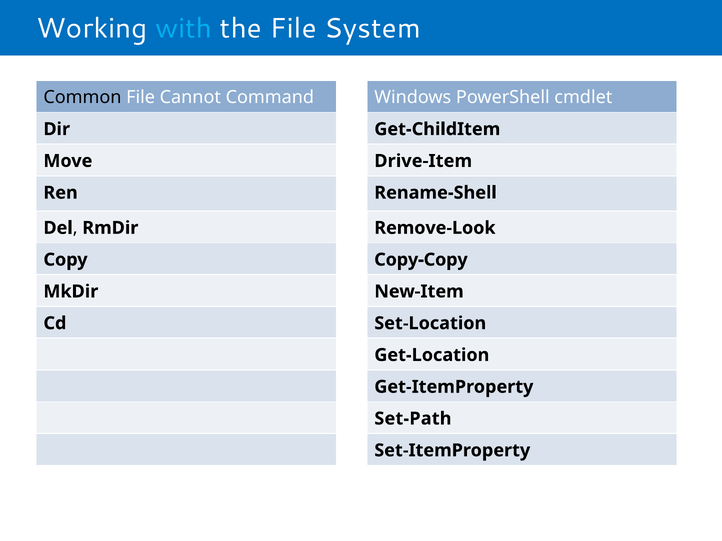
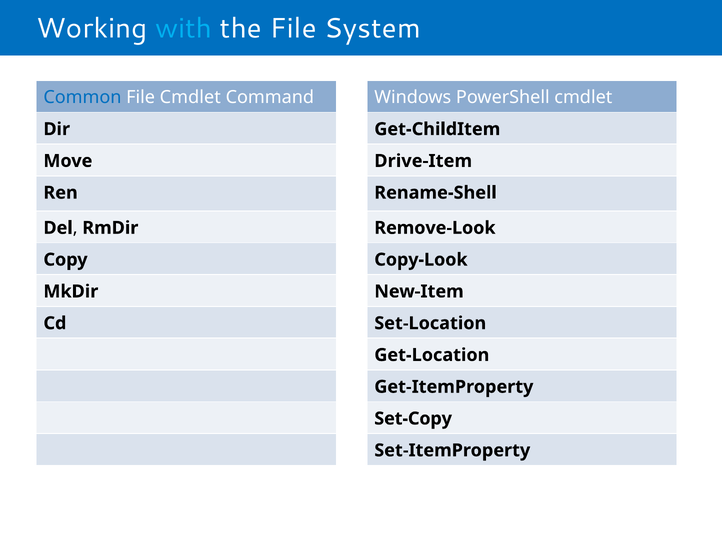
Common colour: black -> blue
File Cannot: Cannot -> Cmdlet
Copy-Copy: Copy-Copy -> Copy-Look
Set-Path: Set-Path -> Set-Copy
